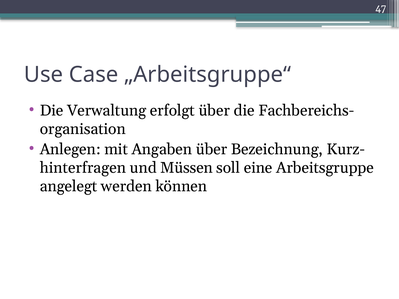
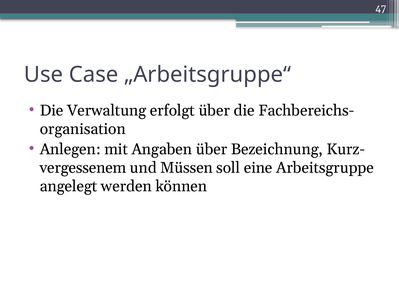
hinterfragen: hinterfragen -> vergessenem
